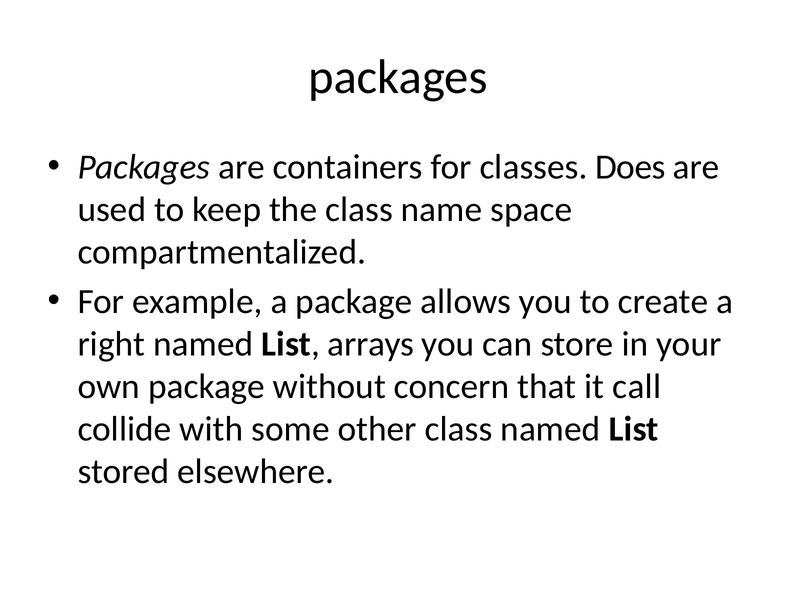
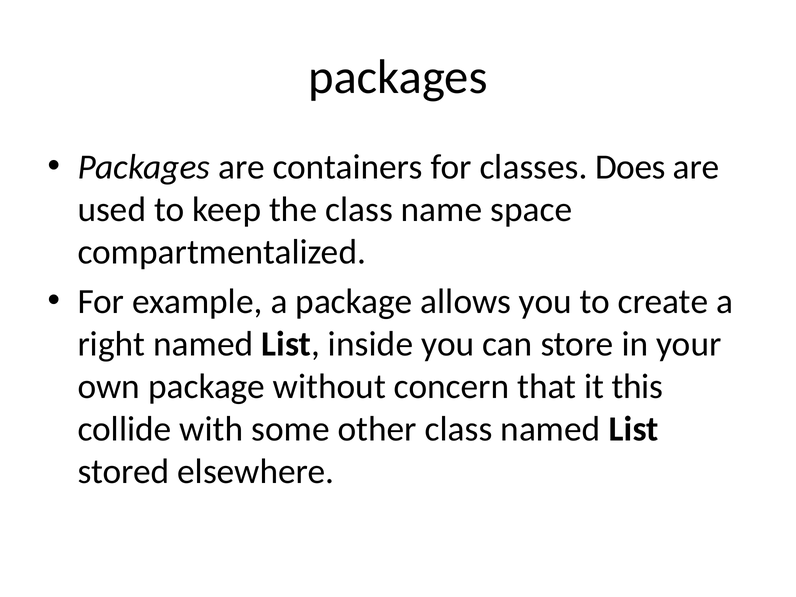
arrays: arrays -> inside
call: call -> this
